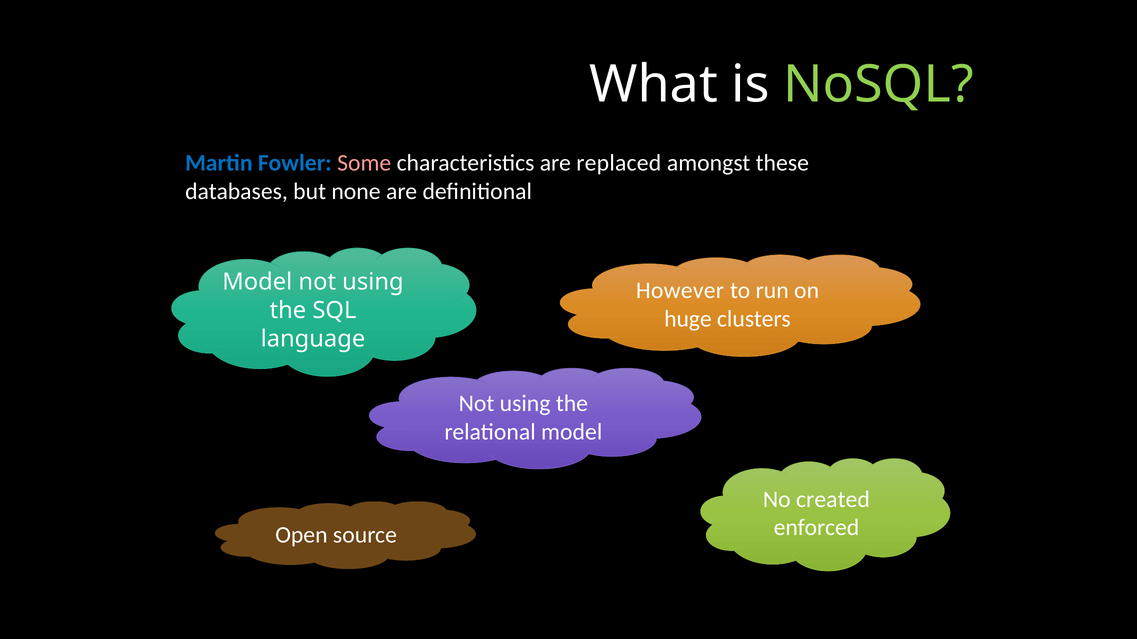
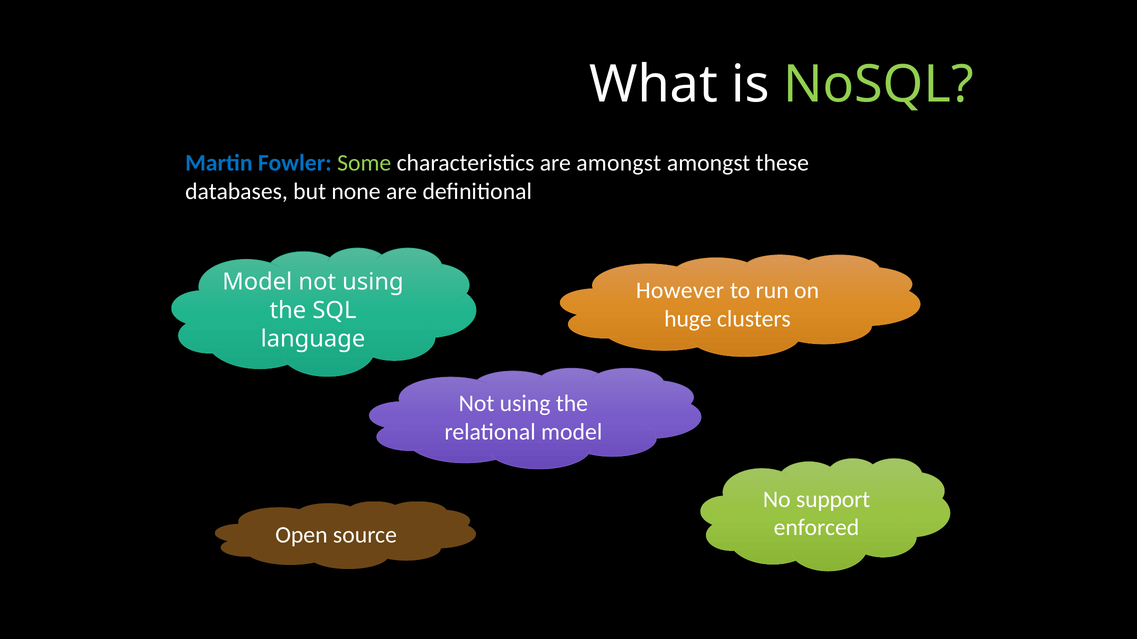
Some colour: pink -> light green
are replaced: replaced -> amongst
created: created -> support
